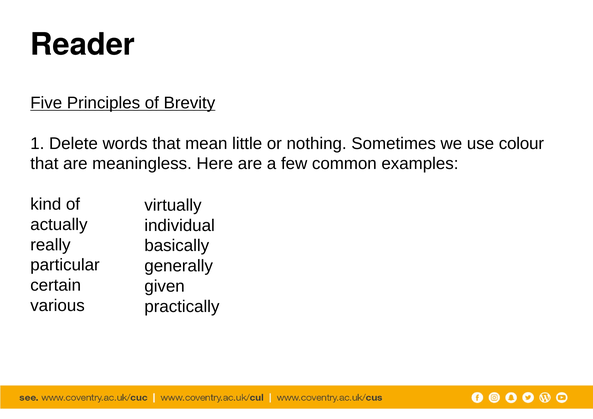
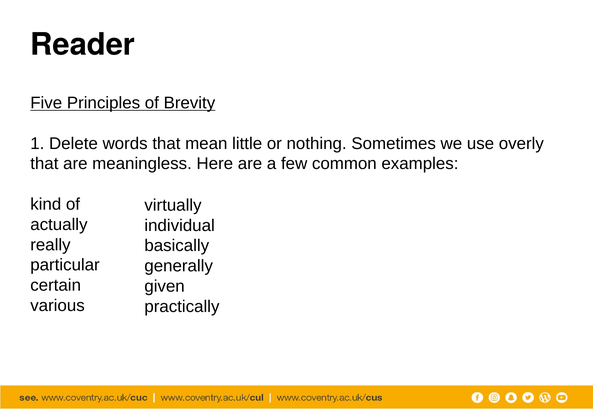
colour: colour -> overly
